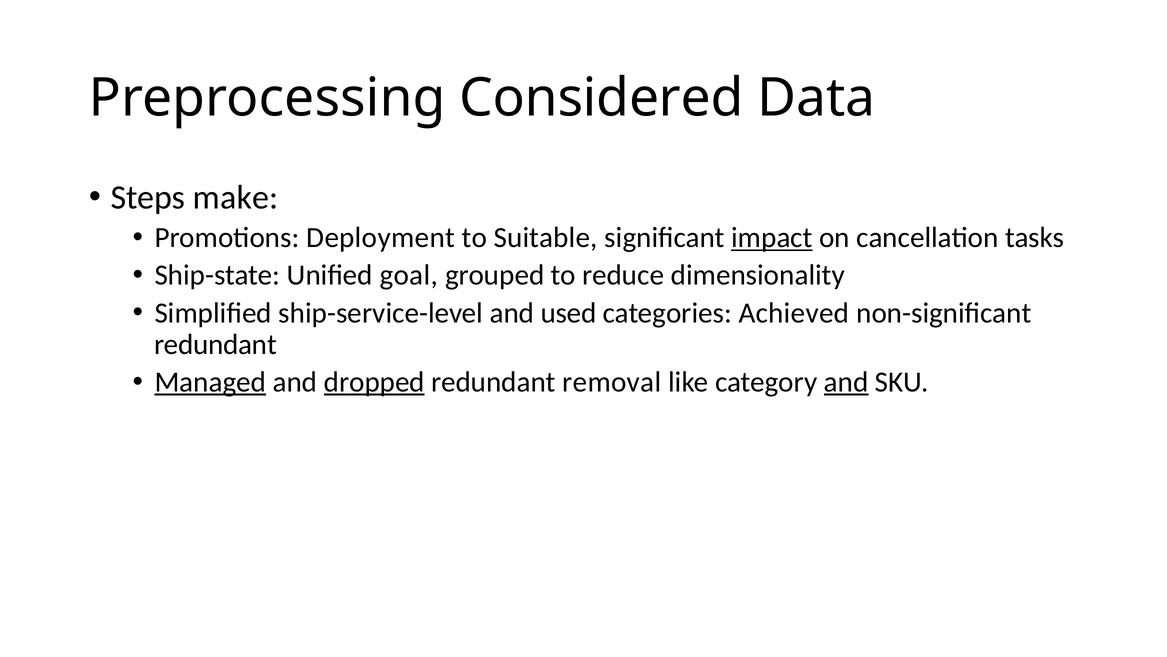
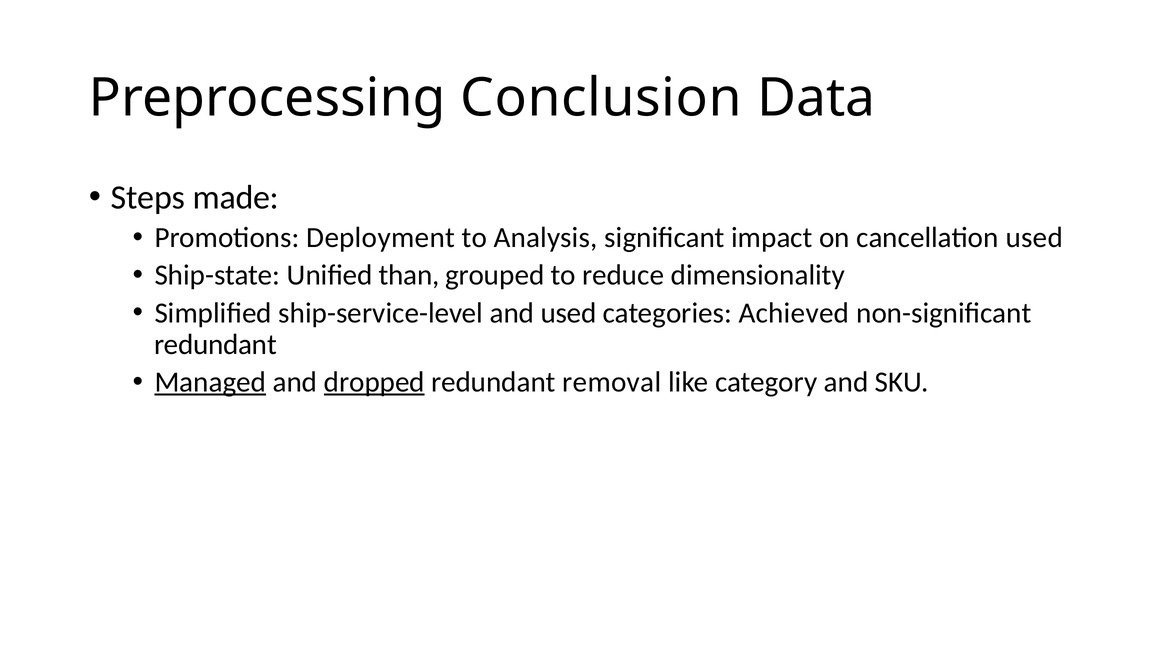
Considered: Considered -> Conclusion
make: make -> made
Suitable: Suitable -> Analysis
impact underline: present -> none
cancellation tasks: tasks -> used
goal: goal -> than
and at (846, 382) underline: present -> none
